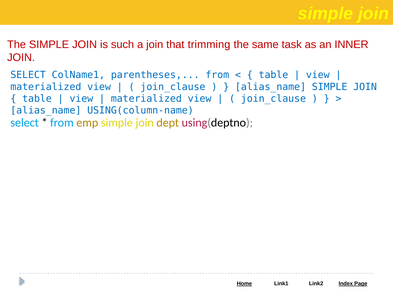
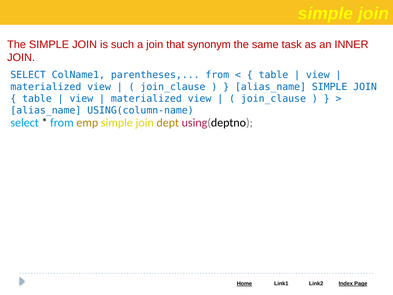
trimming: trimming -> synonym
